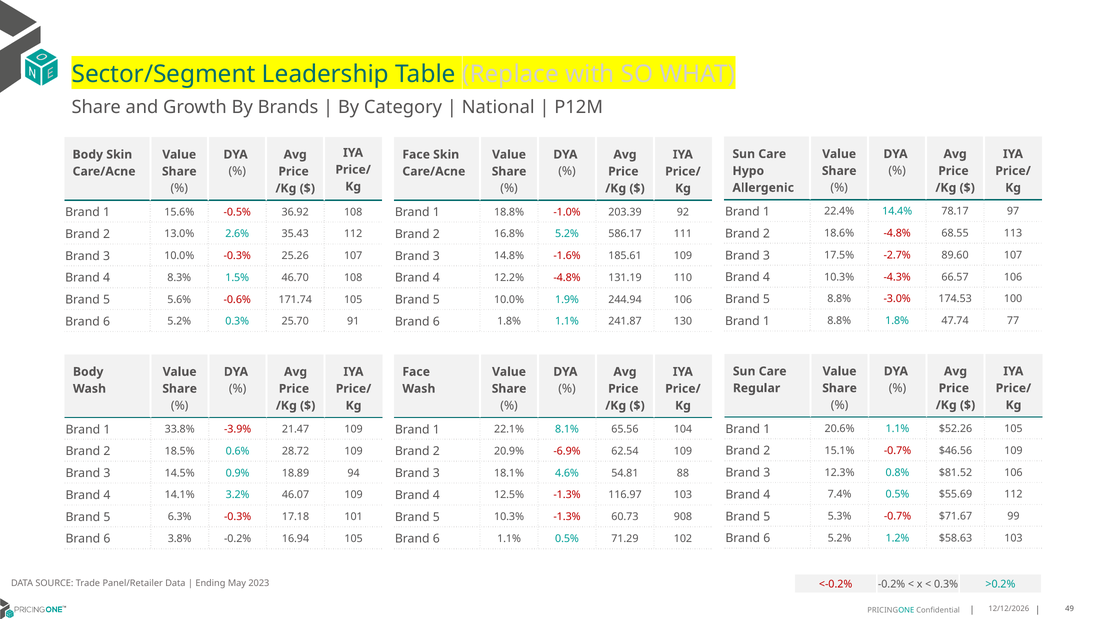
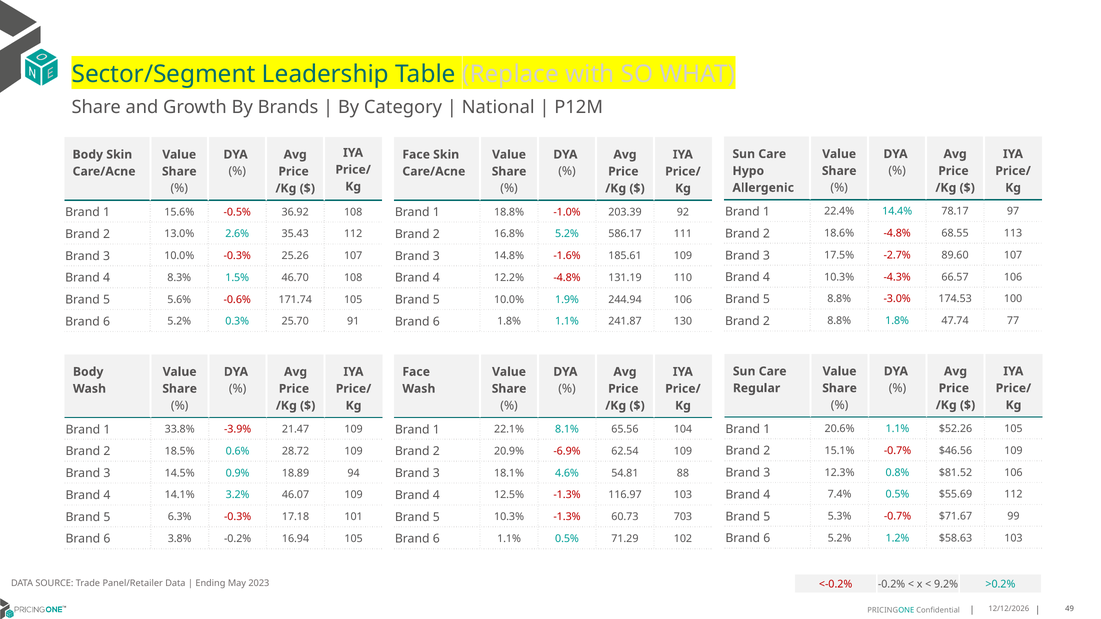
1 at (766, 321): 1 -> 2
908: 908 -> 703
0.3% at (946, 584): 0.3% -> 9.2%
